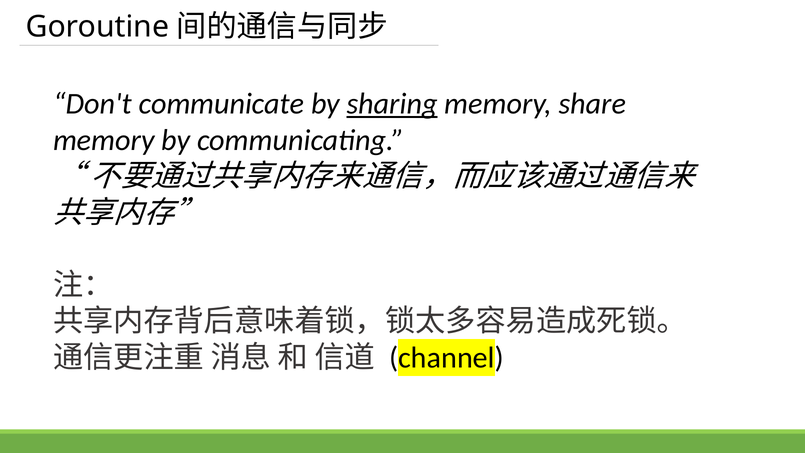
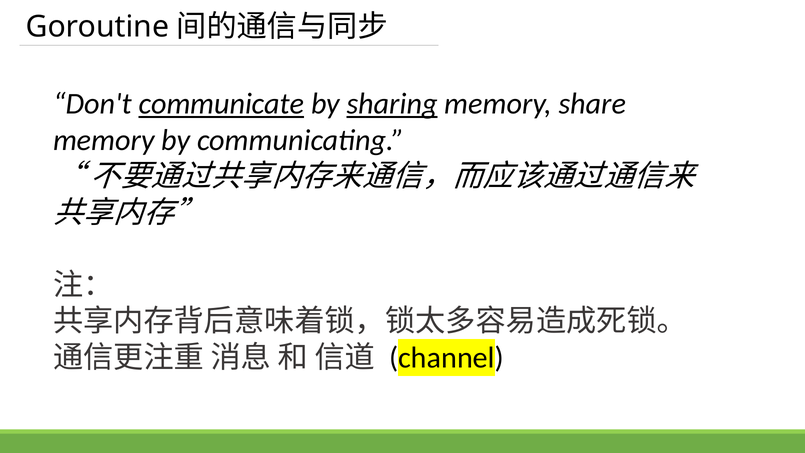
communicate underline: none -> present
